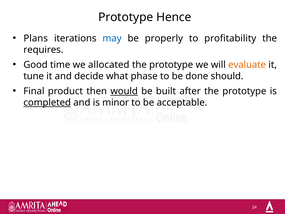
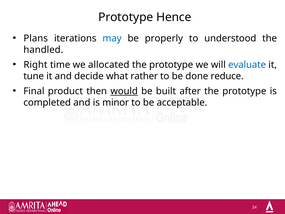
profitability: profitability -> understood
requires: requires -> handled
Good: Good -> Right
evaluate colour: orange -> blue
phase: phase -> rather
should: should -> reduce
completed underline: present -> none
